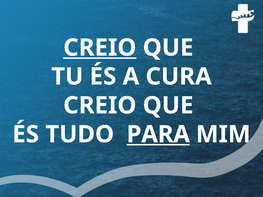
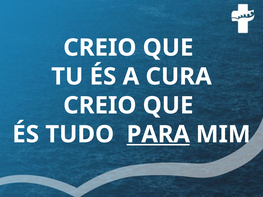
CREIO at (100, 48) underline: present -> none
